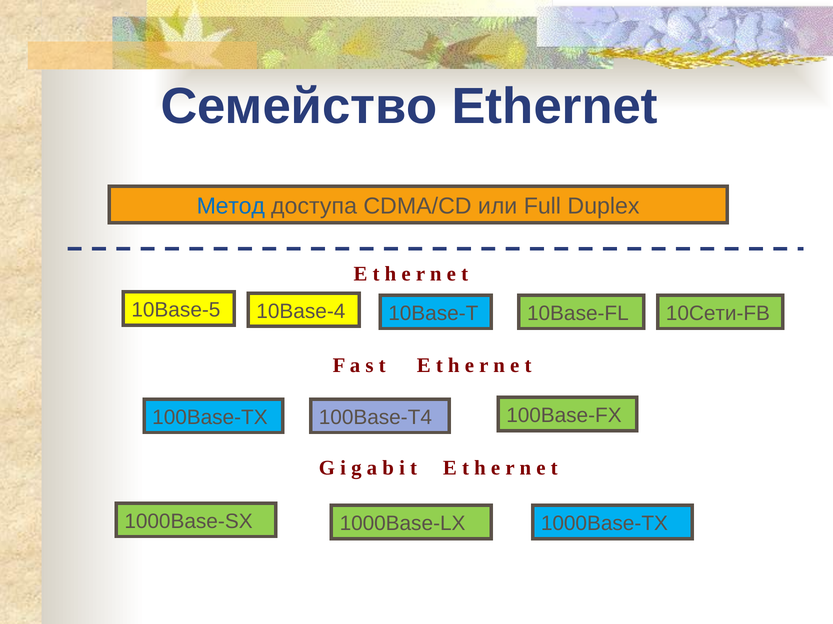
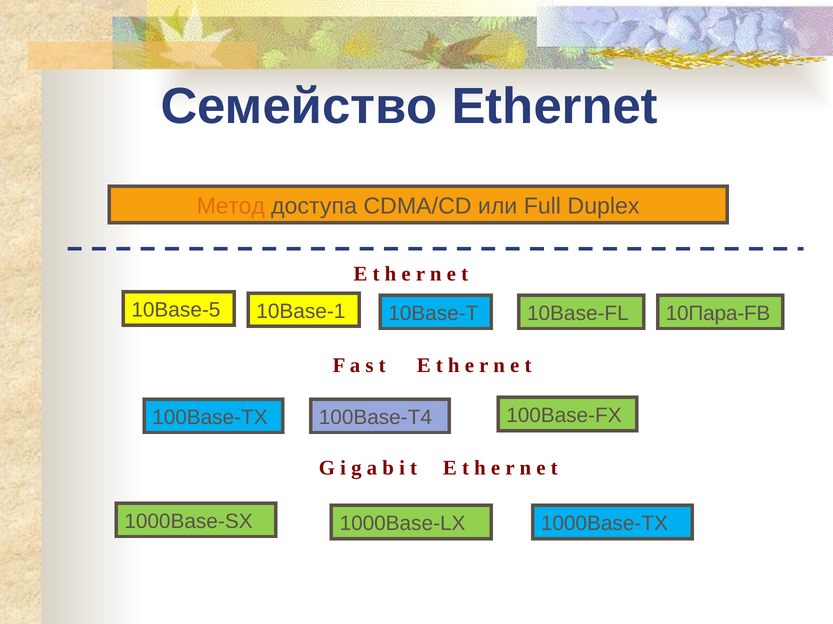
Метод colour: blue -> orange
10Base-4: 10Base-4 -> 10Base-1
10Сети-FB: 10Сети-FB -> 10Пара-FB
